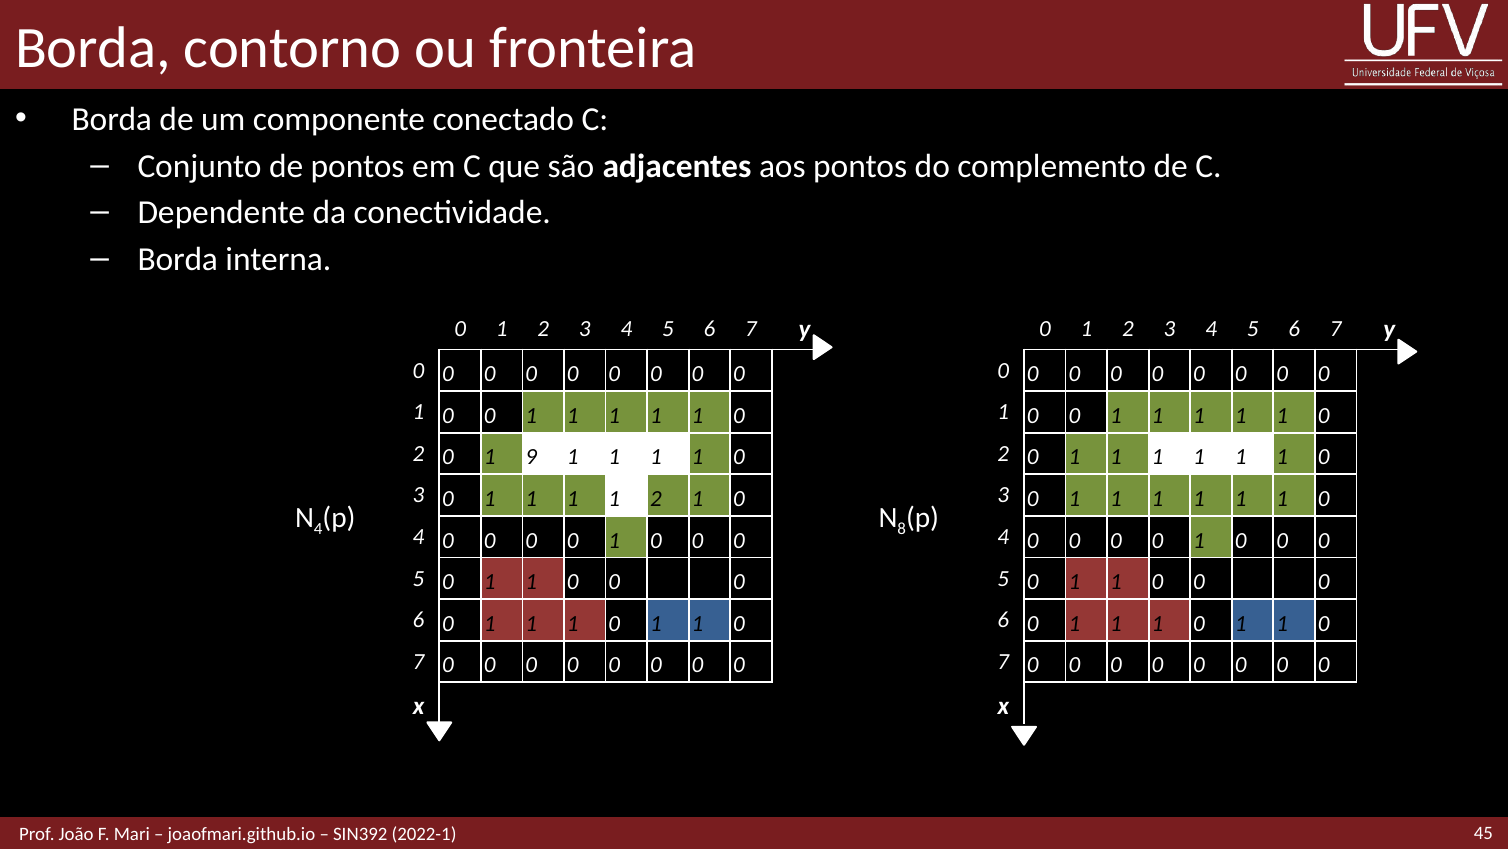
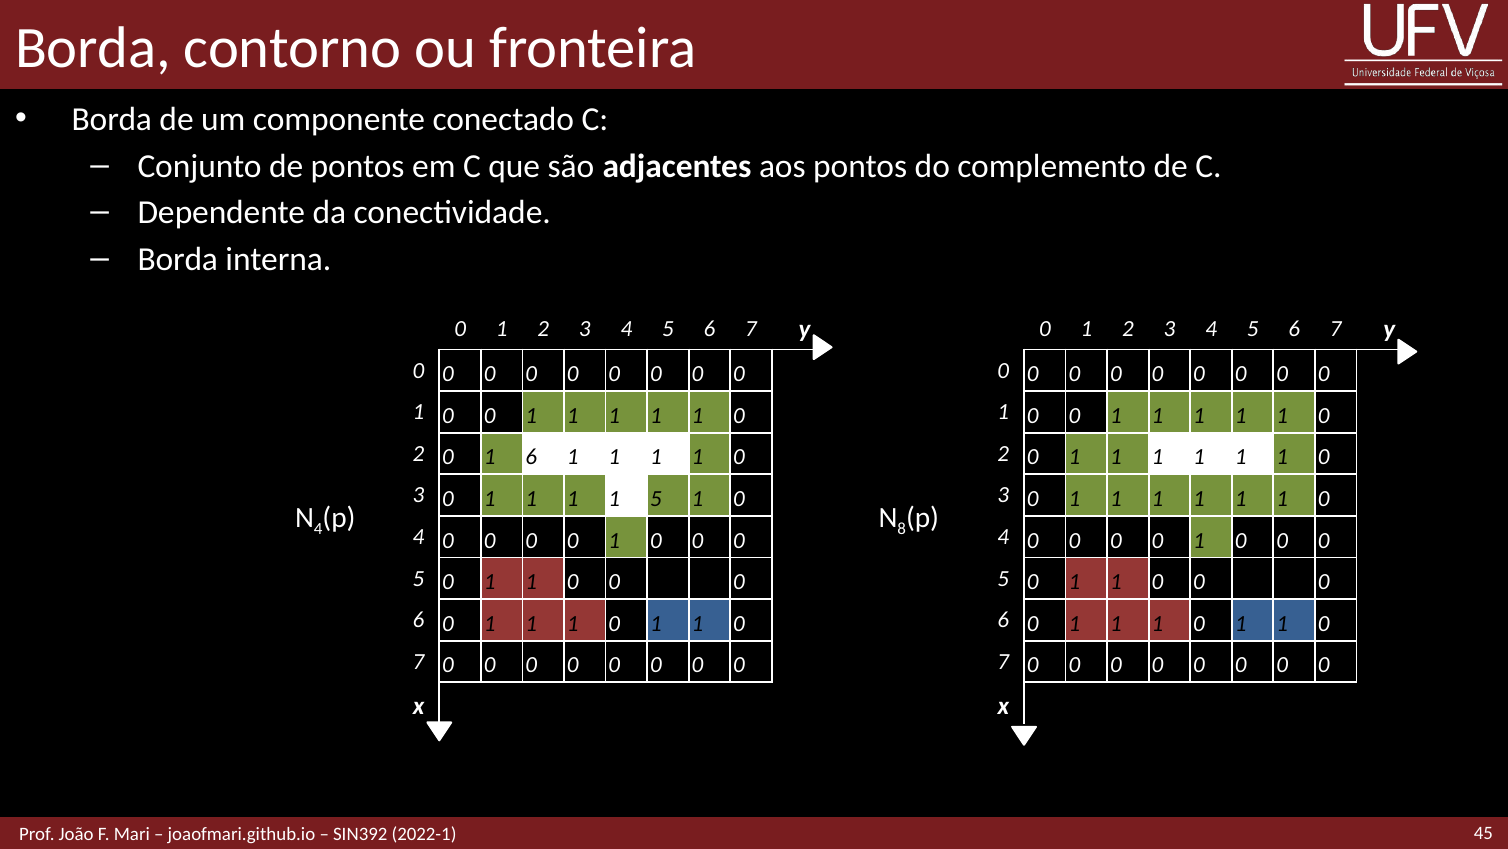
1 9: 9 -> 6
1 1 2: 2 -> 5
